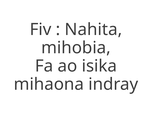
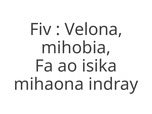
Nahita: Nahita -> Velona
